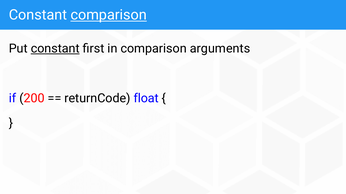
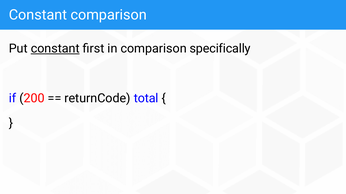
comparison at (109, 15) underline: present -> none
arguments: arguments -> specifically
float: float -> total
